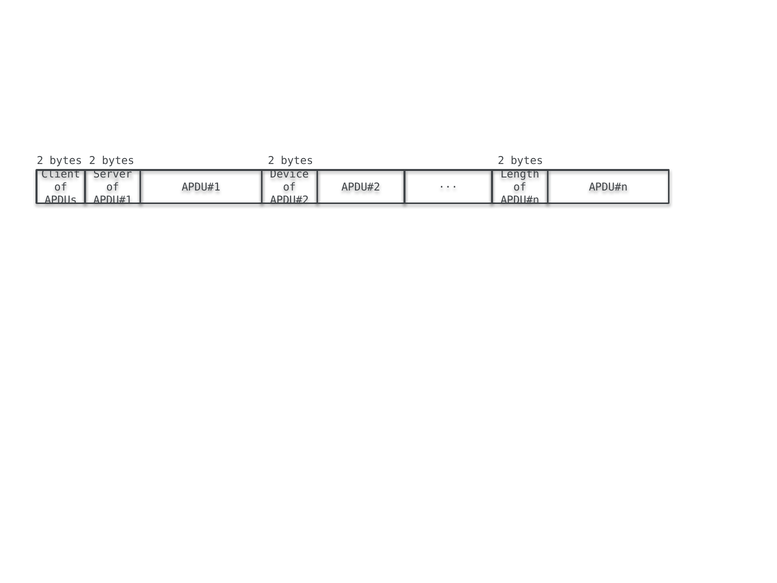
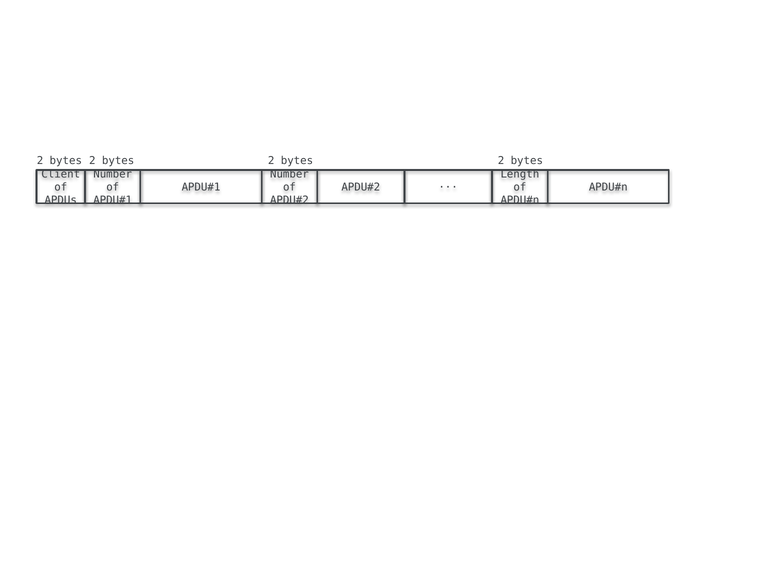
Server at (113, 174): Server -> Number
Device at (289, 174): Device -> Number
